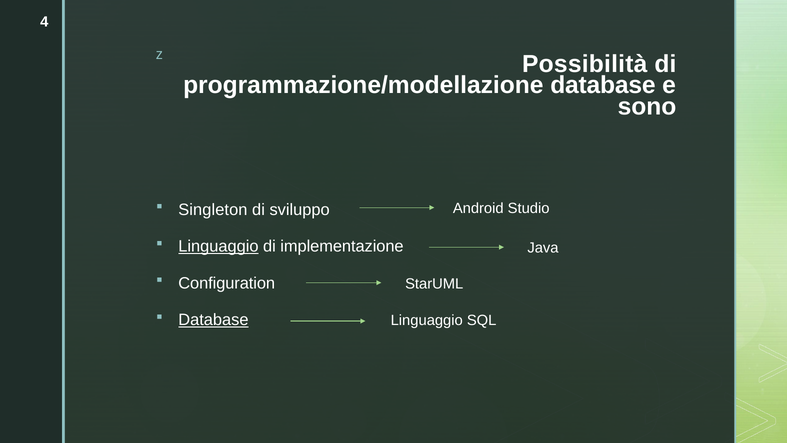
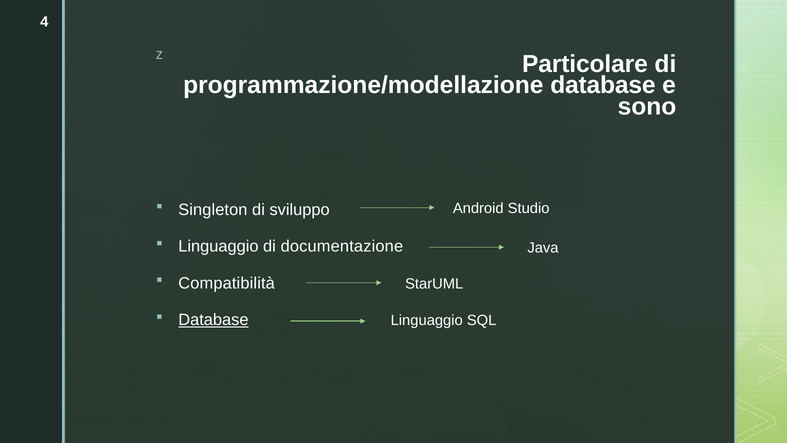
Possibilità: Possibilità -> Particolare
Linguaggio at (218, 246) underline: present -> none
implementazione: implementazione -> documentazione
Configuration: Configuration -> Compatibilità
